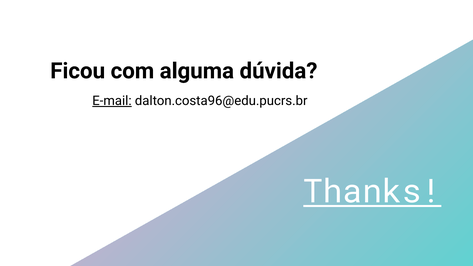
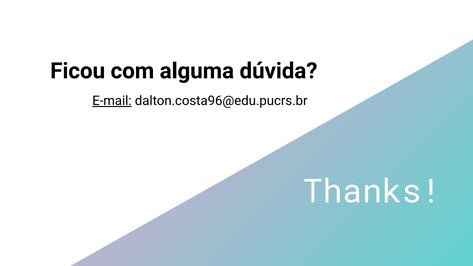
Thanks underline: present -> none
